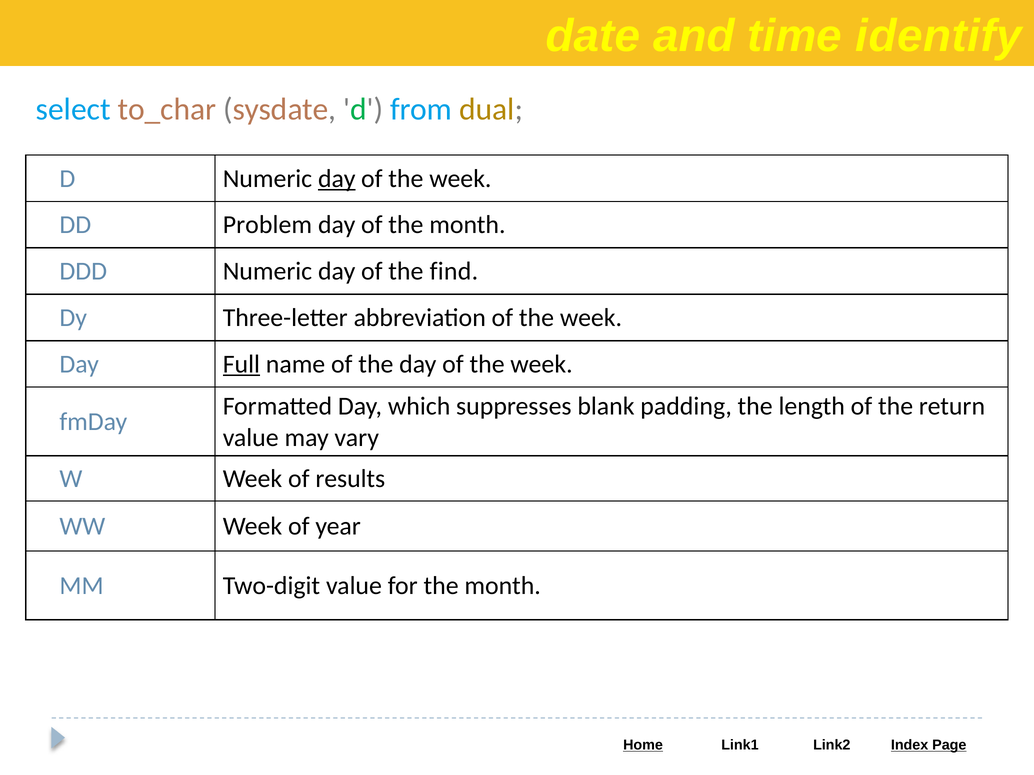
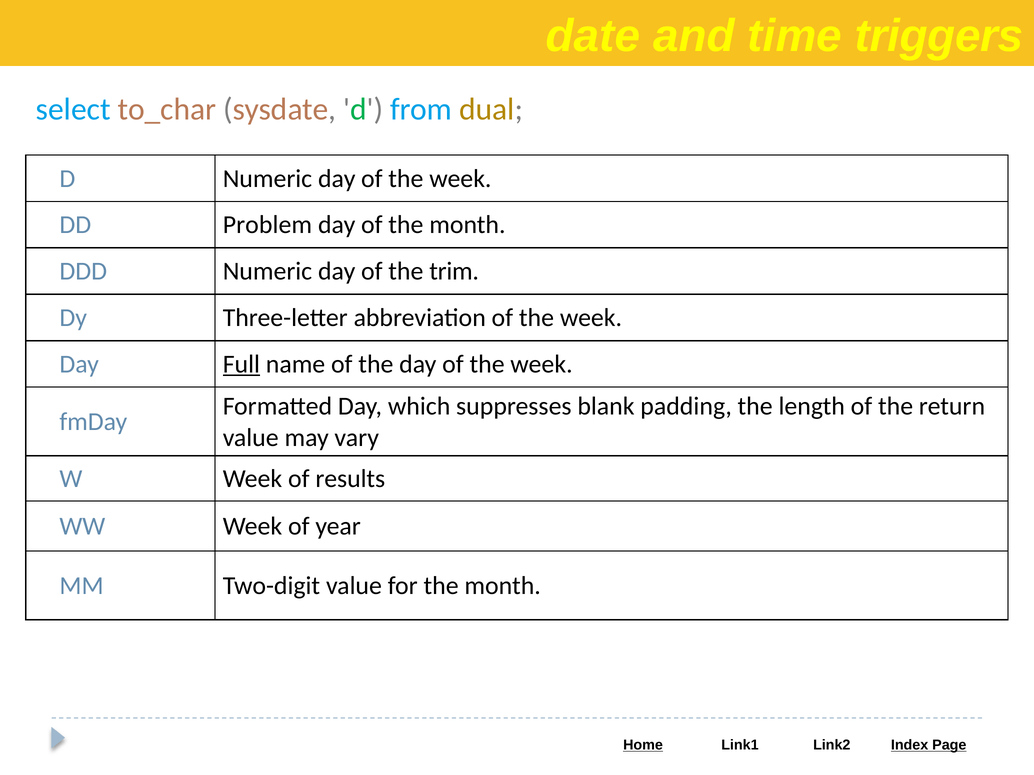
identify: identify -> triggers
day at (337, 179) underline: present -> none
find: find -> trim
